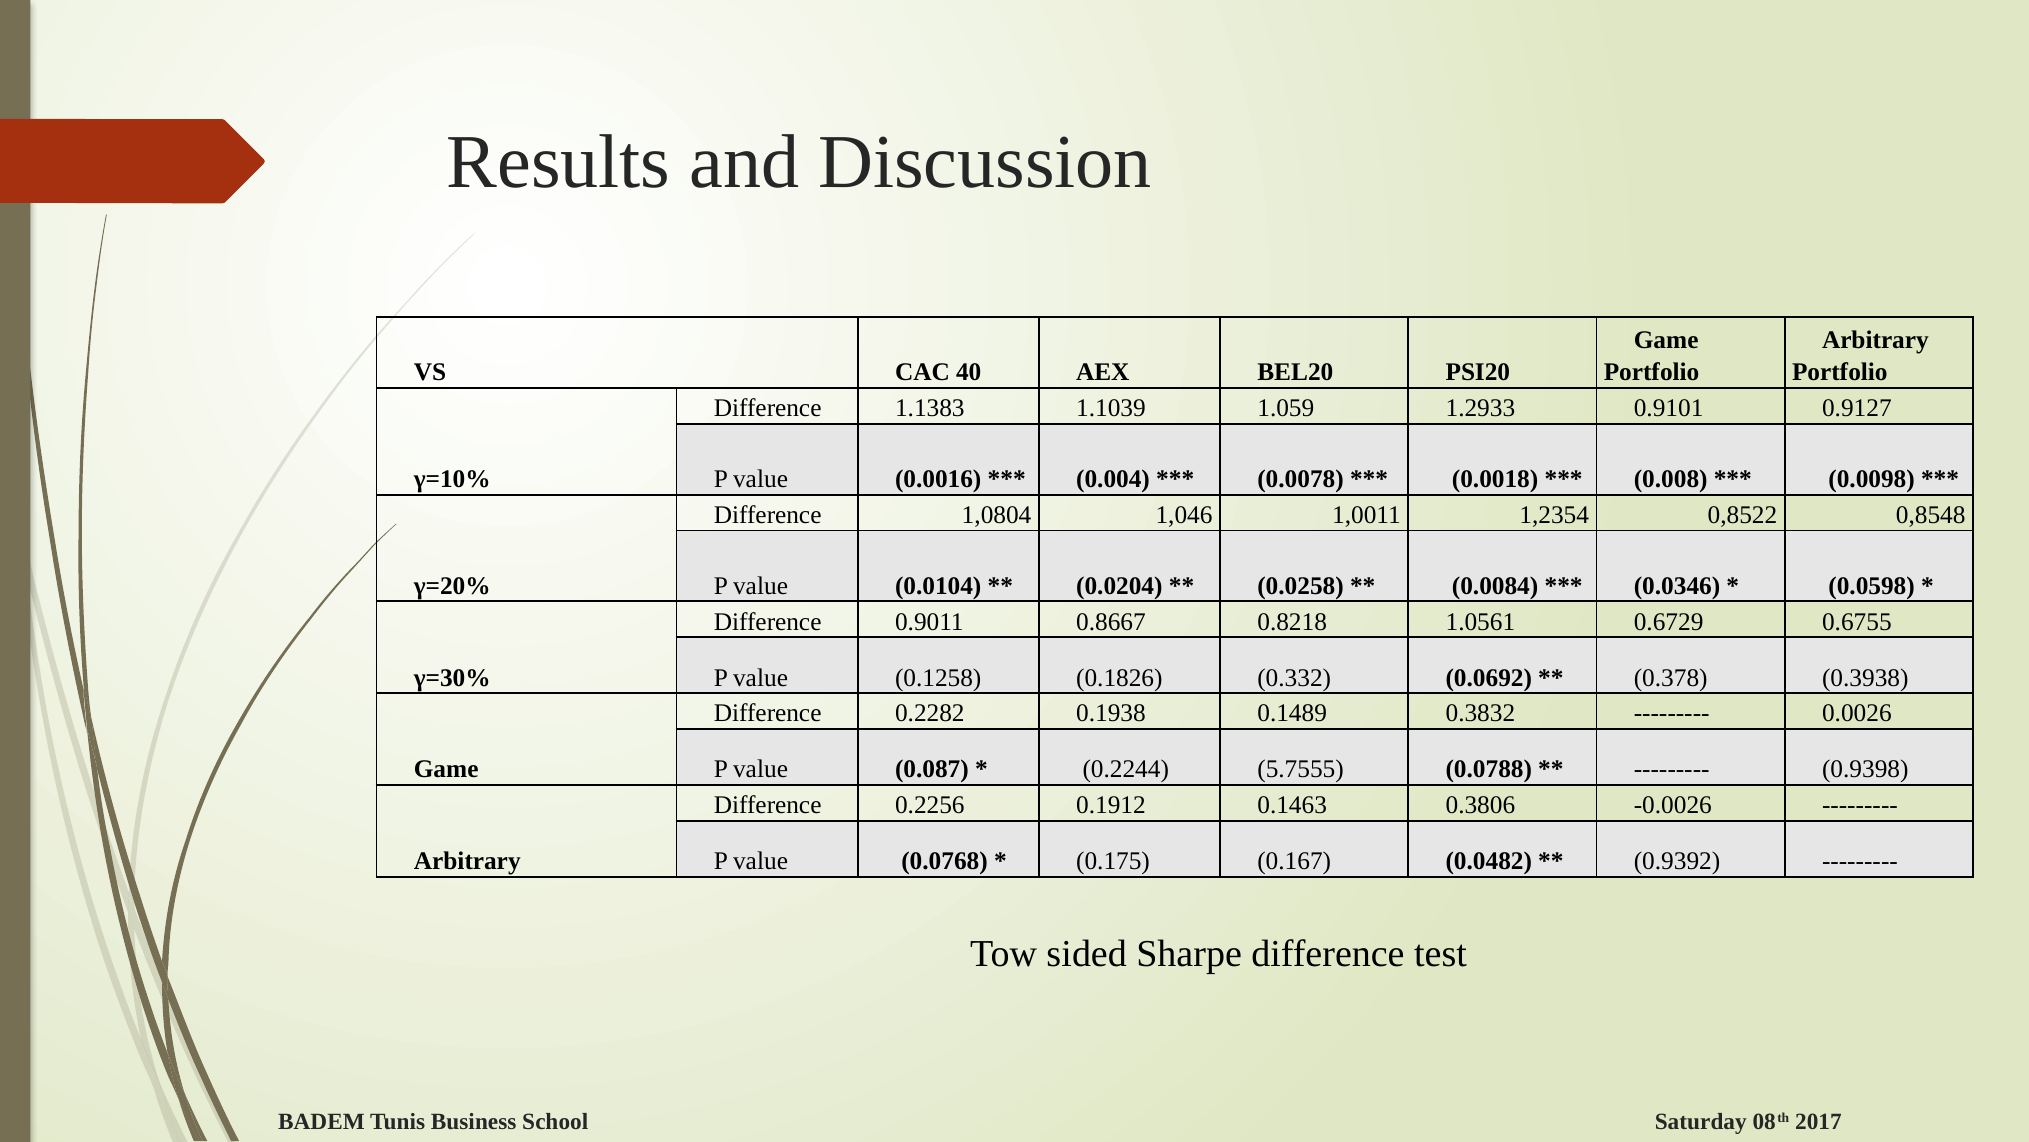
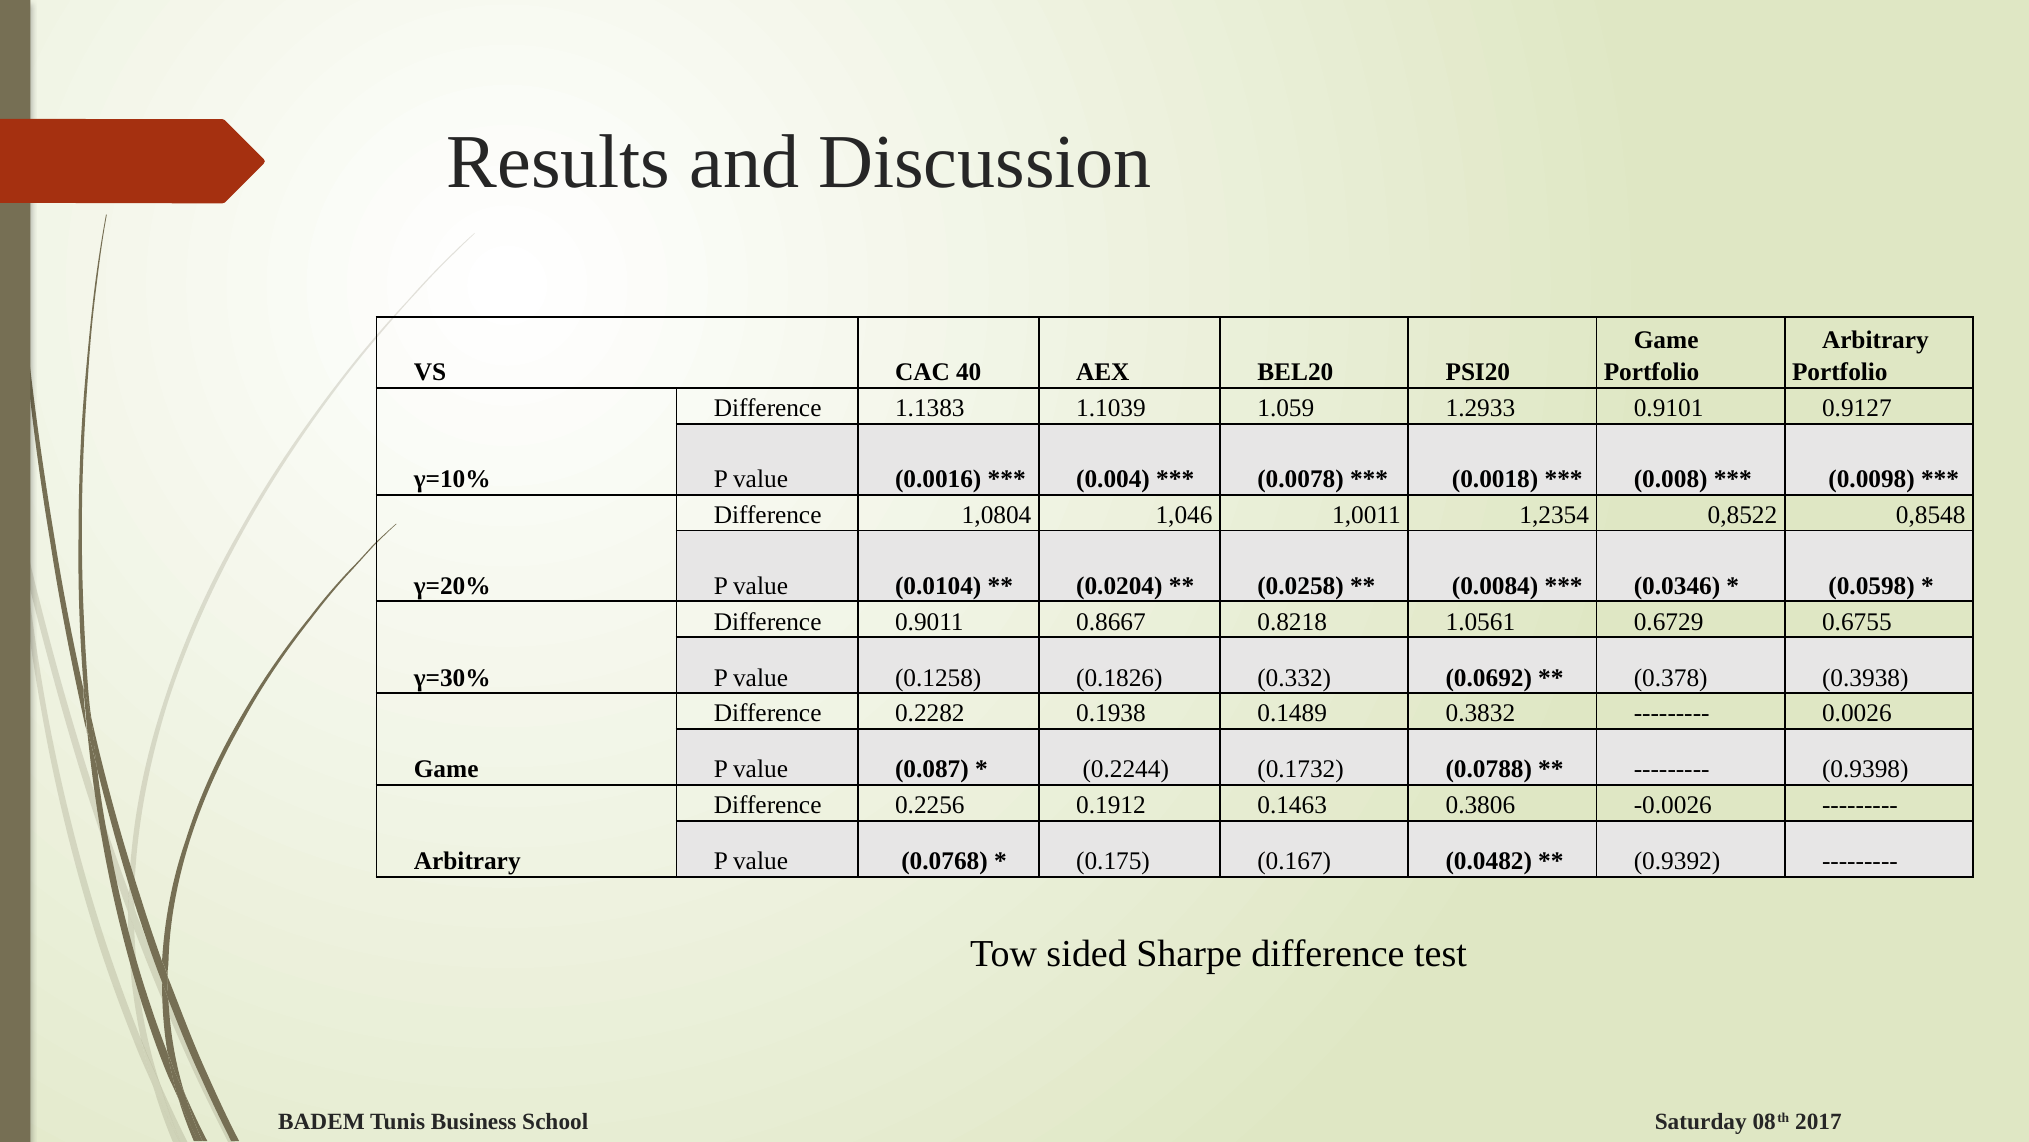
5.7555: 5.7555 -> 0.1732
